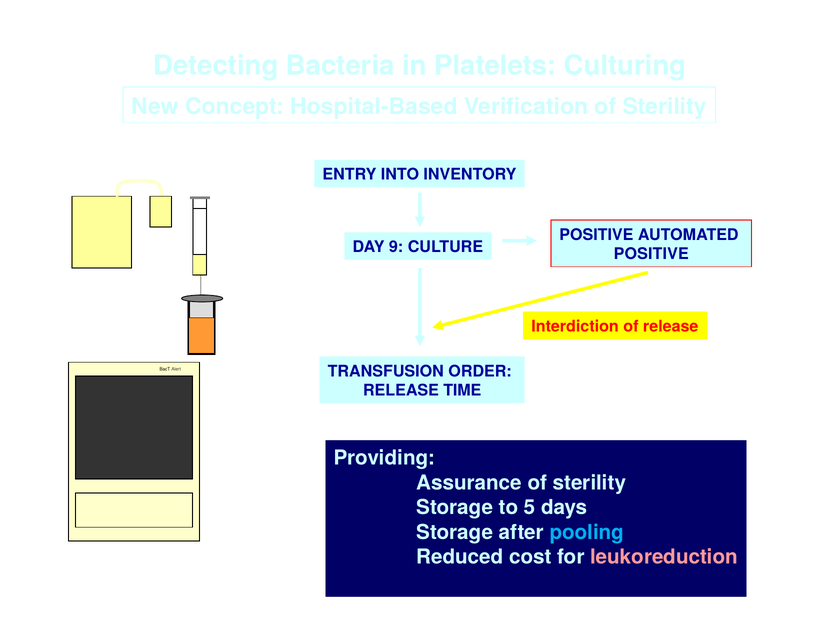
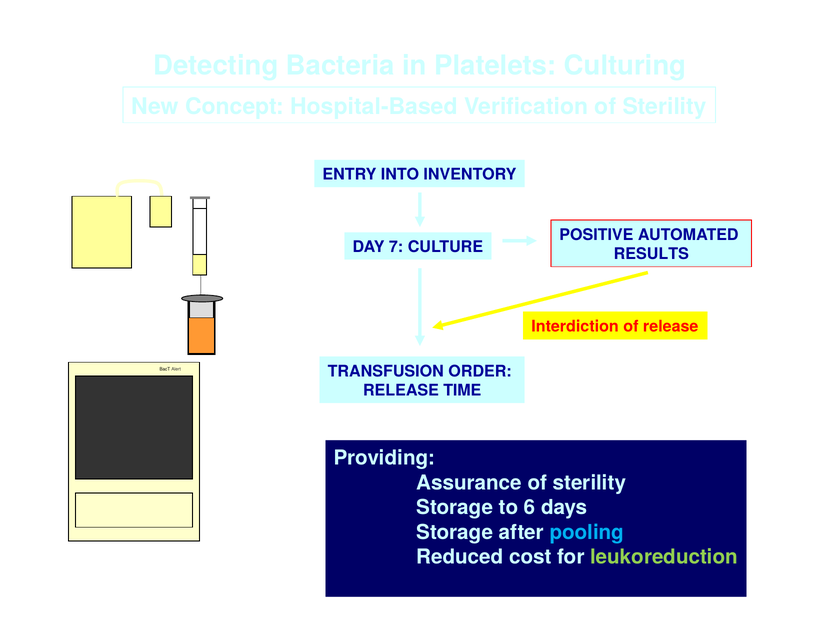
9: 9 -> 7
POSITIVE at (651, 254): POSITIVE -> RESULTS
5: 5 -> 6
leukoreduction colour: pink -> light green
